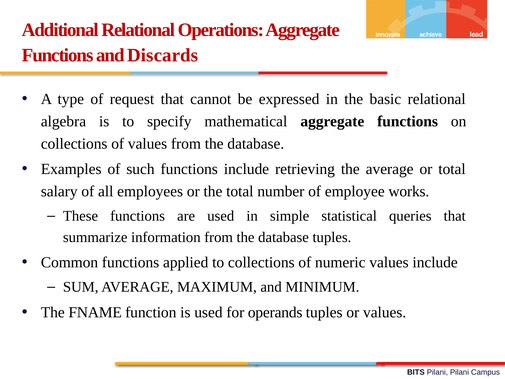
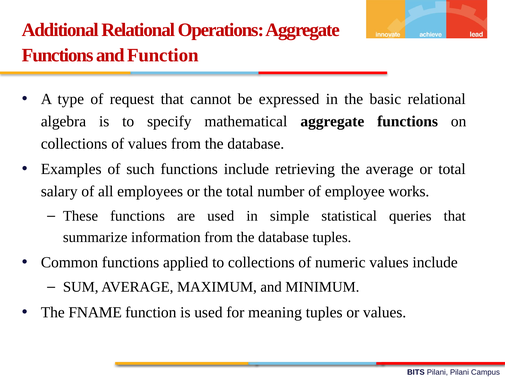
and Discards: Discards -> Function
operands: operands -> meaning
